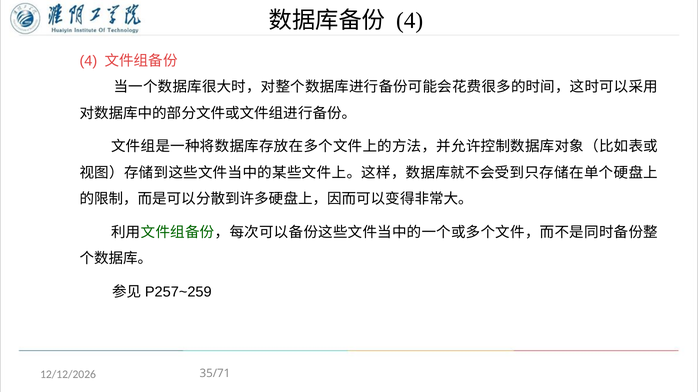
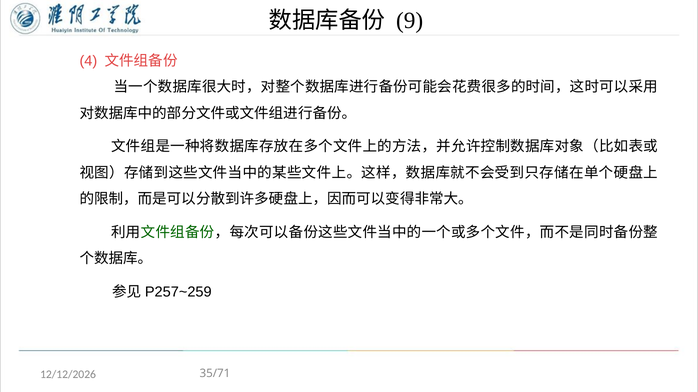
4 at (410, 21): 4 -> 9
